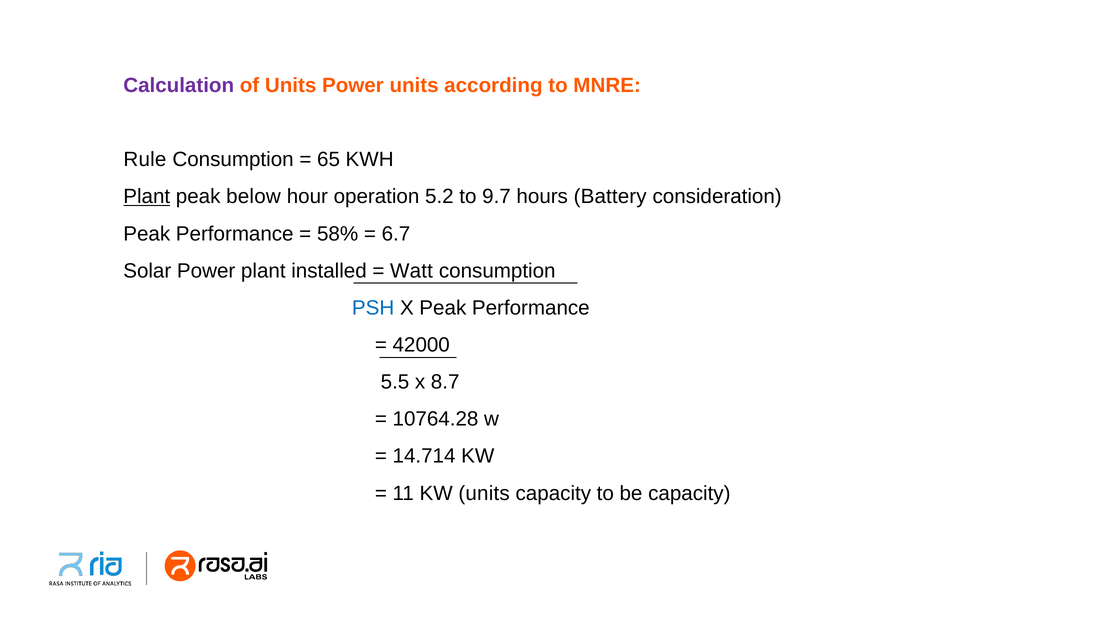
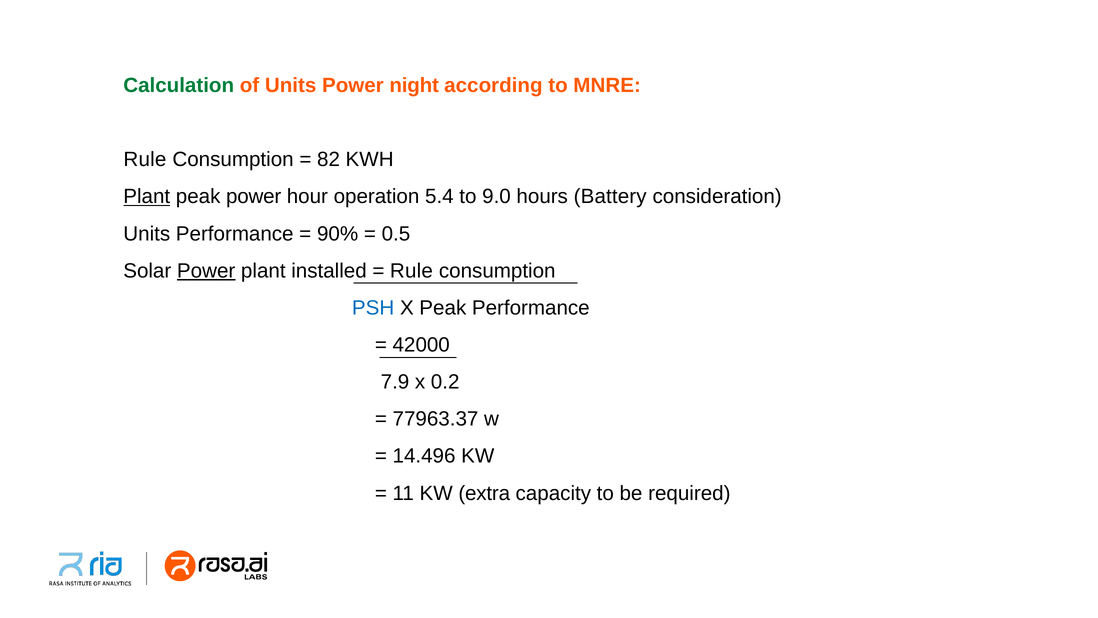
Calculation colour: purple -> green
Power units: units -> night
65: 65 -> 82
peak below: below -> power
5.2: 5.2 -> 5.4
9.7: 9.7 -> 9.0
Peak at (147, 234): Peak -> Units
58%: 58% -> 90%
6.7: 6.7 -> 0.5
Power at (206, 271) underline: none -> present
Watt at (411, 271): Watt -> Rule
5.5: 5.5 -> 7.9
8.7: 8.7 -> 0.2
10764.28: 10764.28 -> 77963.37
14.714: 14.714 -> 14.496
KW units: units -> extra
be capacity: capacity -> required
